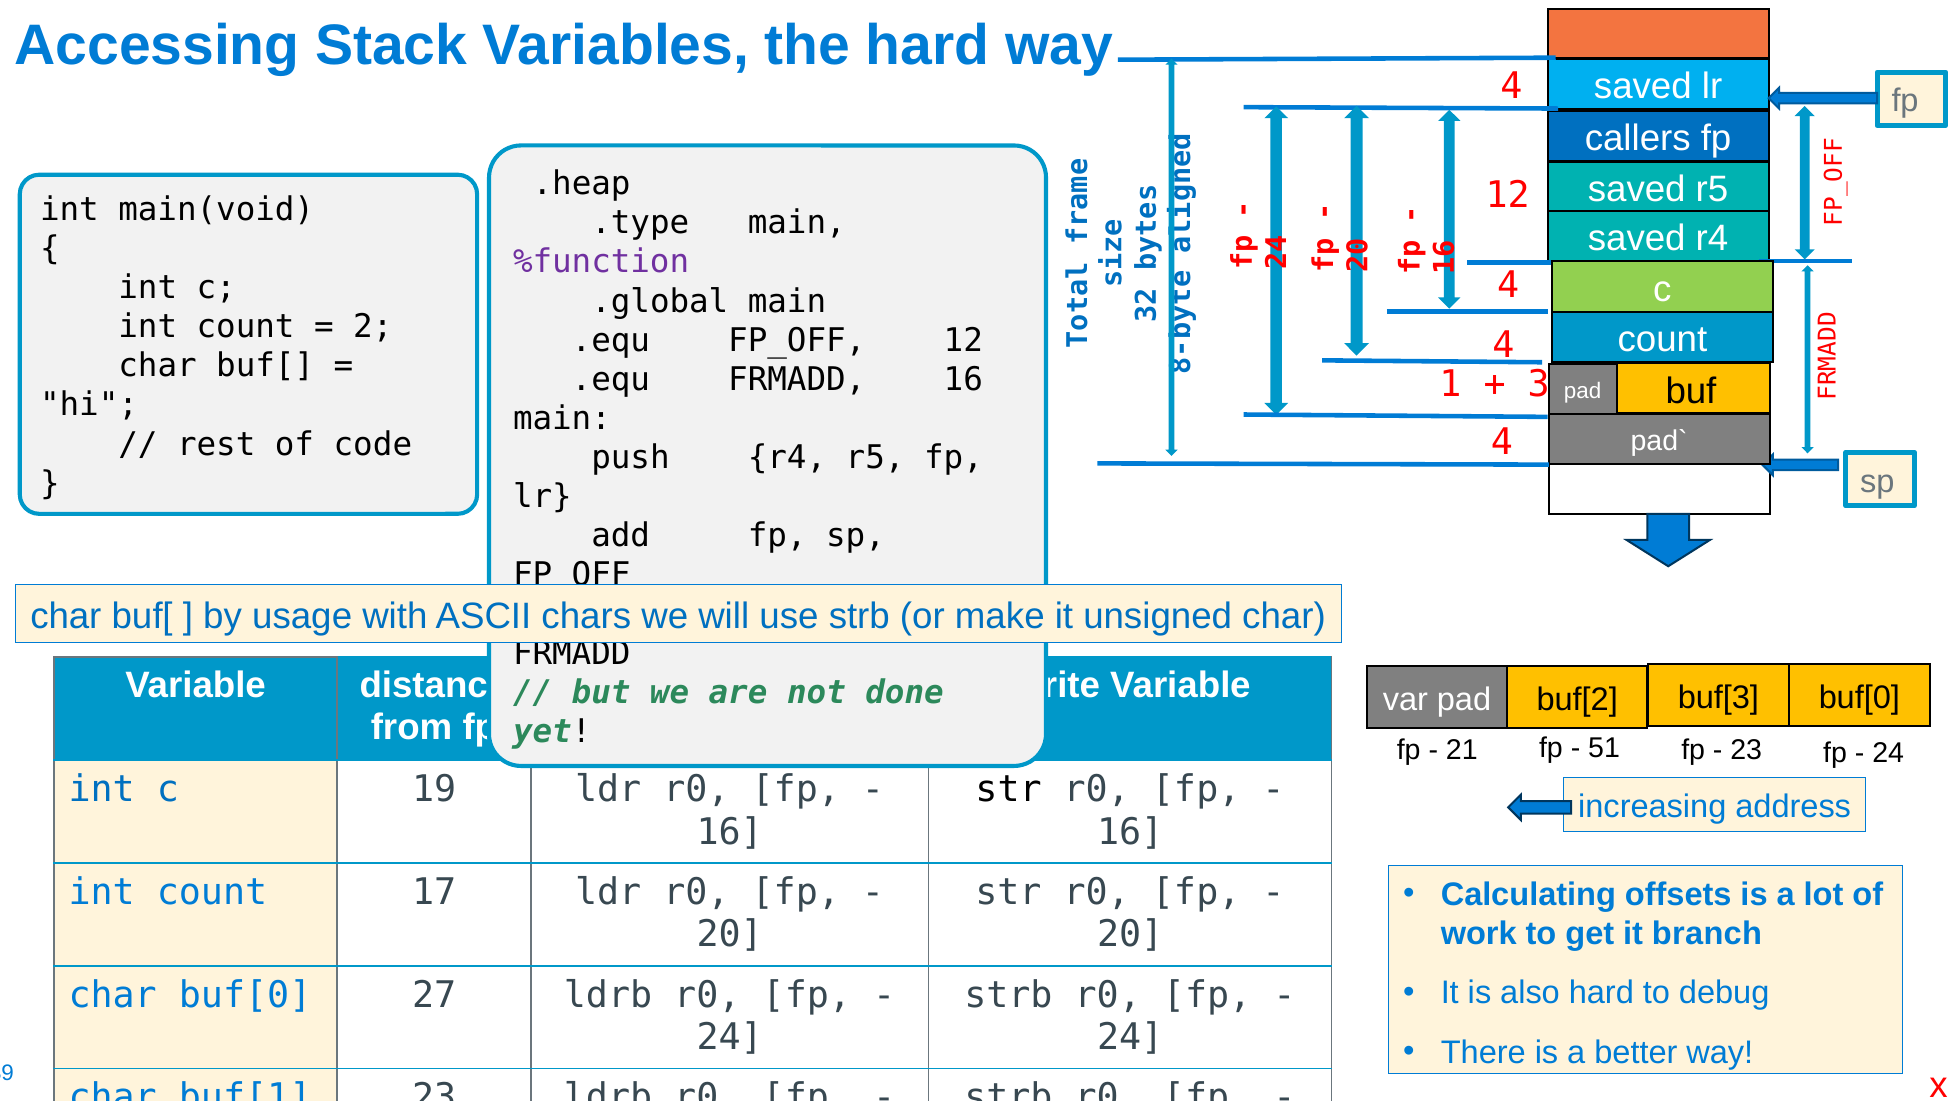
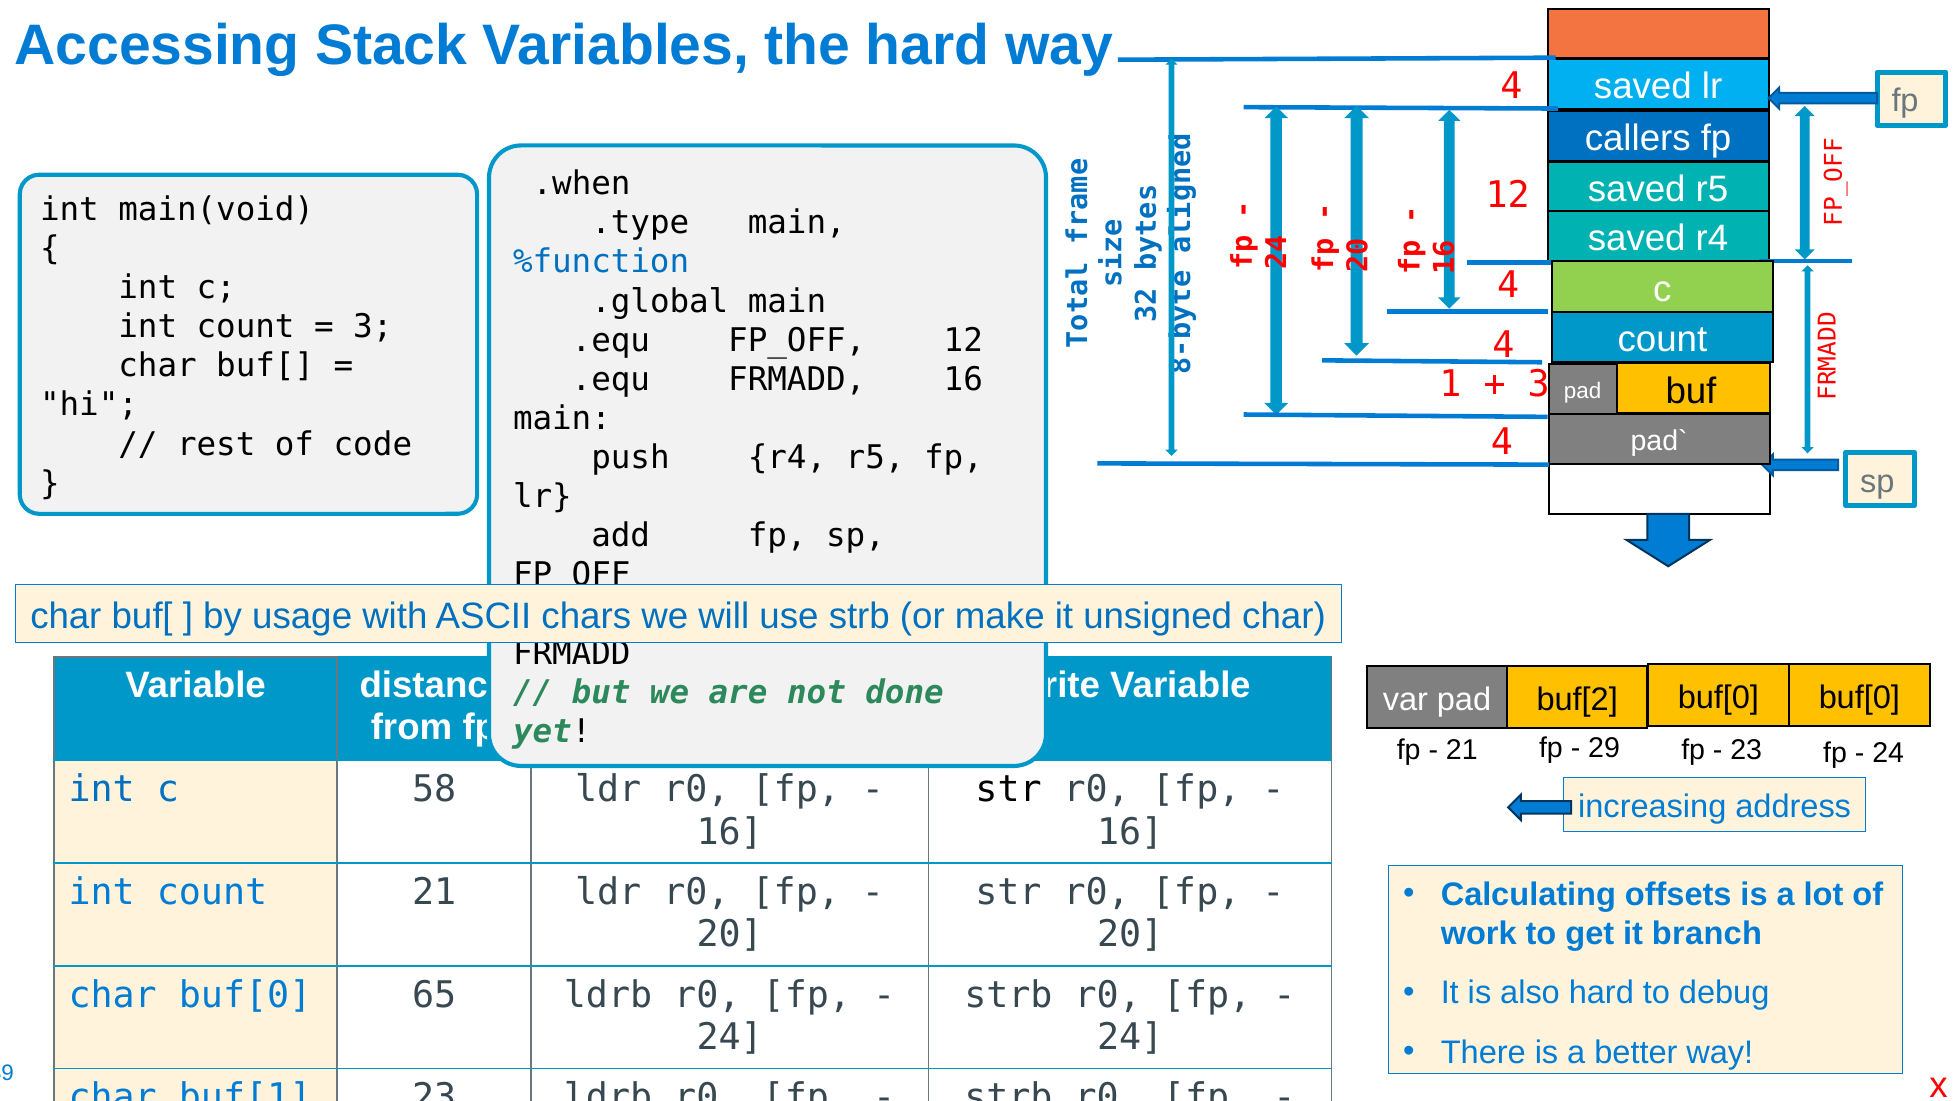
.heap: .heap -> .when
%function colour: purple -> blue
2 at (373, 327): 2 -> 3
buf[2 buf[3: buf[3 -> buf[0
51: 51 -> 29
19: 19 -> 58
count 17: 17 -> 21
27: 27 -> 65
